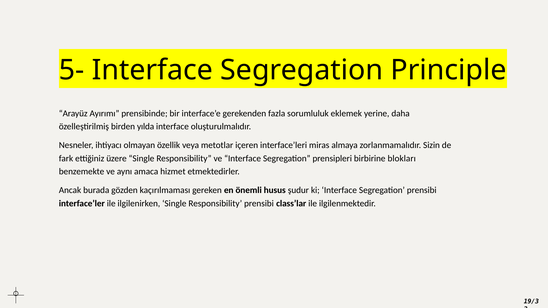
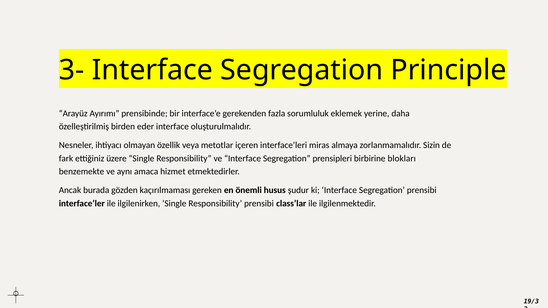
5-: 5- -> 3-
yılda: yılda -> eder
